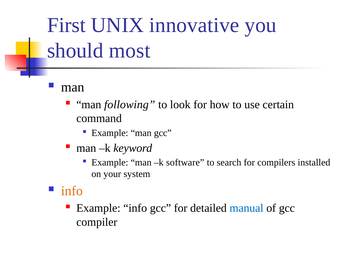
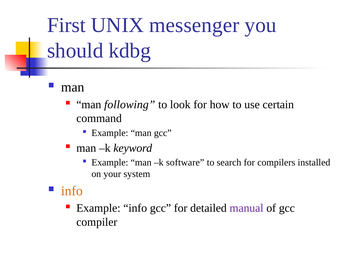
innovative: innovative -> messenger
most: most -> kdbg
manual colour: blue -> purple
